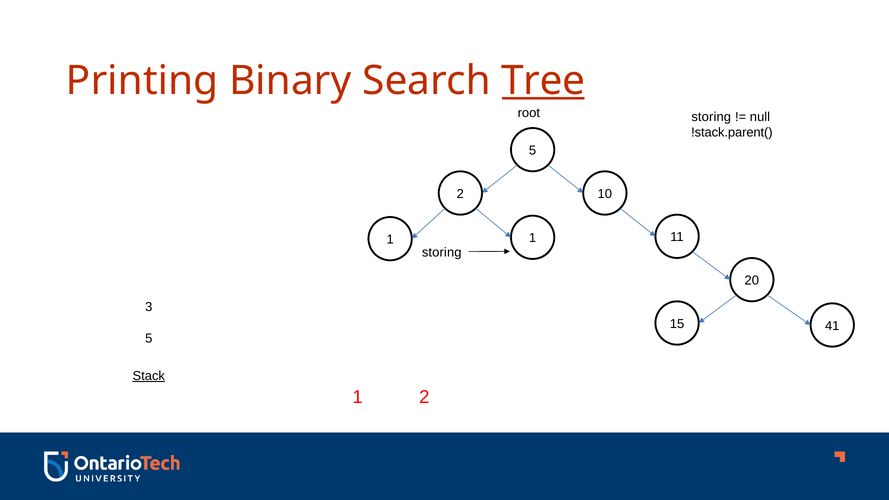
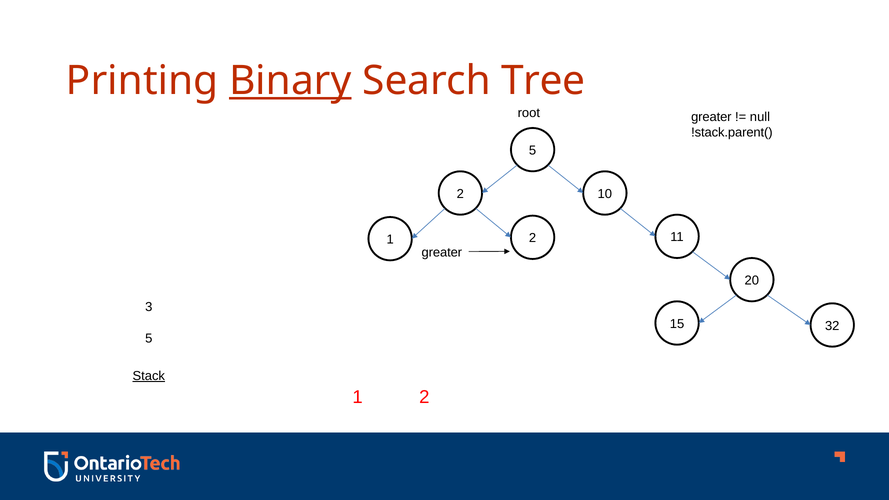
Binary underline: none -> present
Tree underline: present -> none
root storing: storing -> greater
1 at (533, 238): 1 -> 2
storing at (442, 252): storing -> greater
41: 41 -> 32
